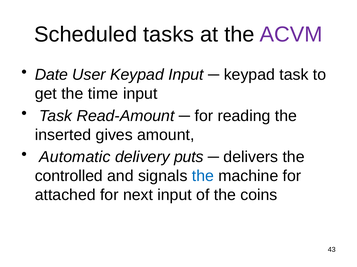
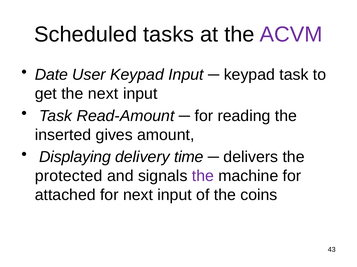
the time: time -> next
Automatic: Automatic -> Displaying
puts: puts -> time
controlled: controlled -> protected
the at (203, 176) colour: blue -> purple
